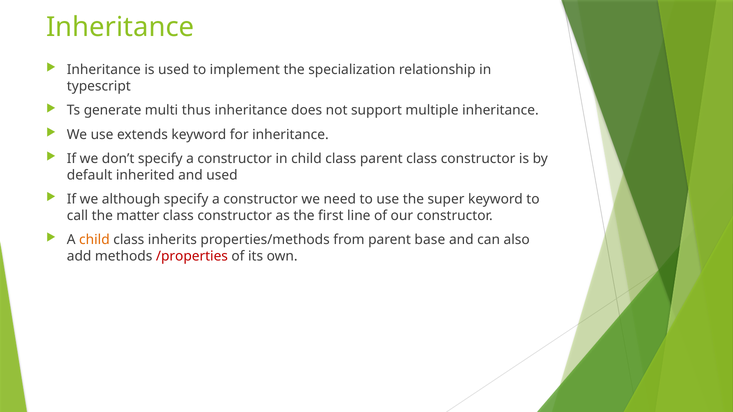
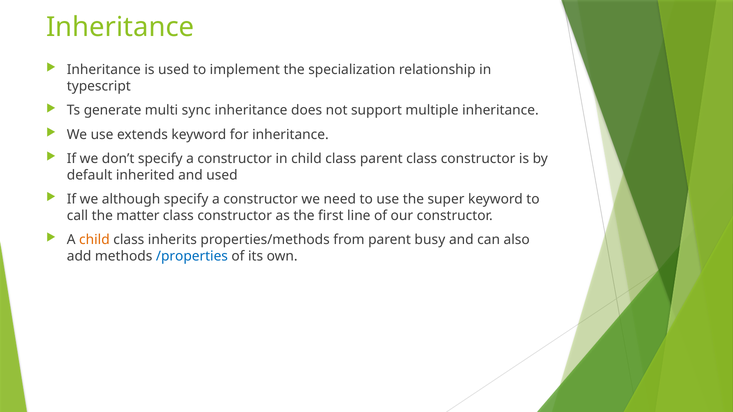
thus: thus -> sync
base: base -> busy
/properties colour: red -> blue
